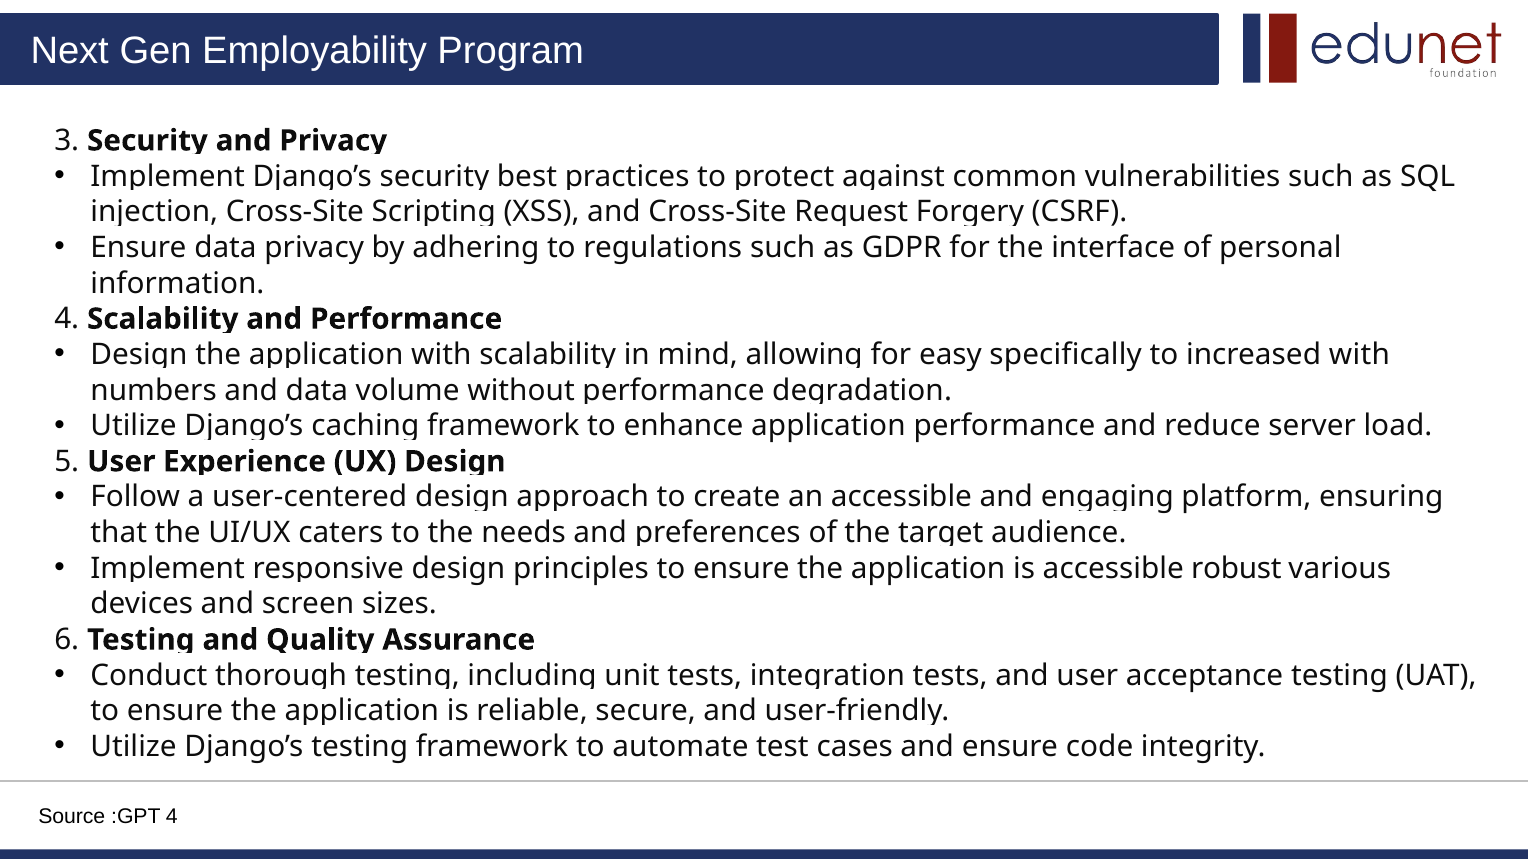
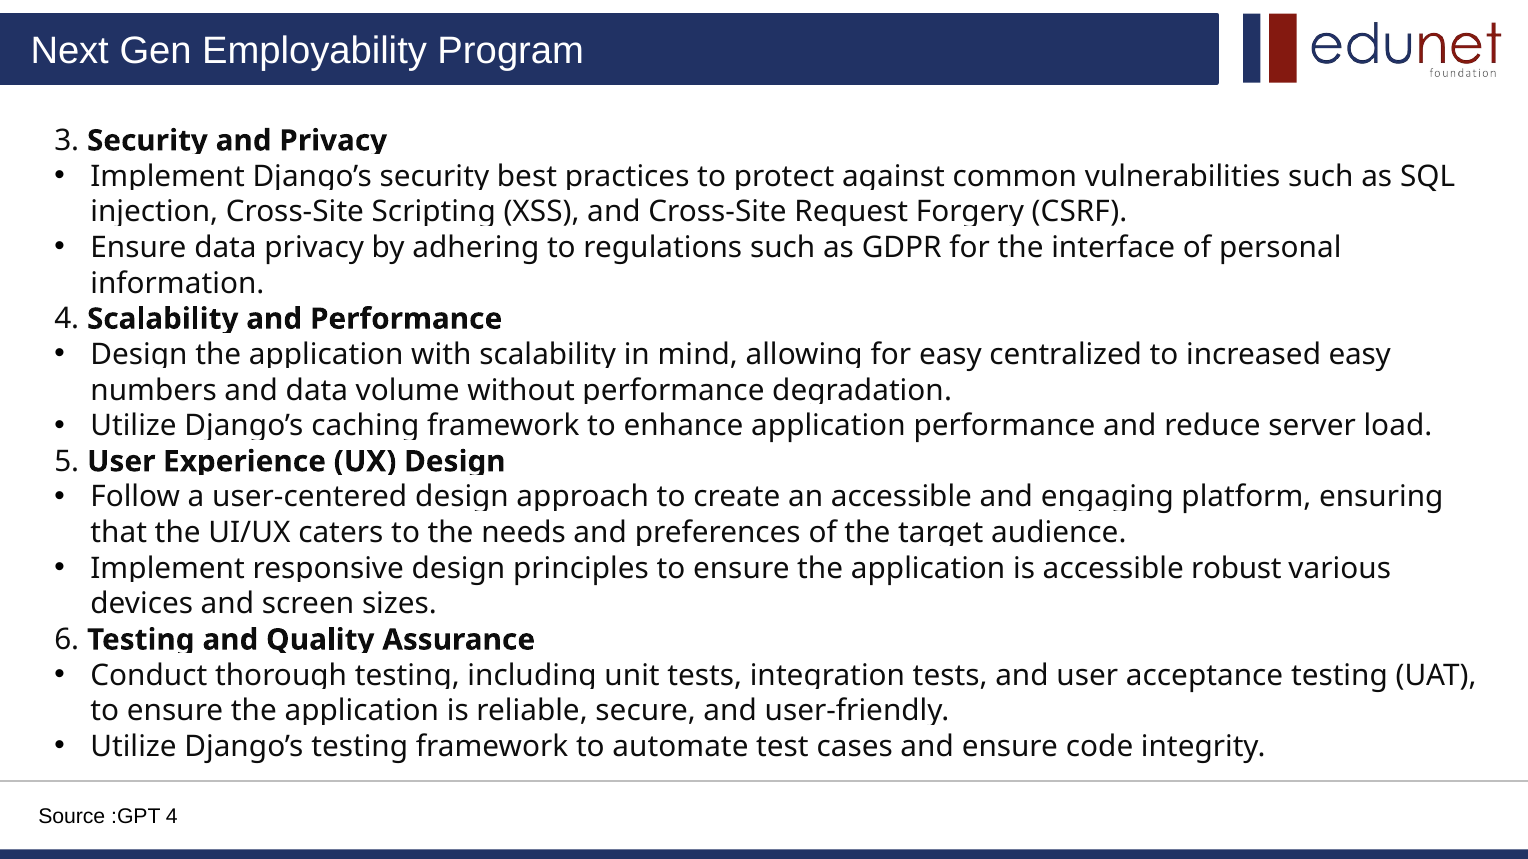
specifically: specifically -> centralized
increased with: with -> easy
